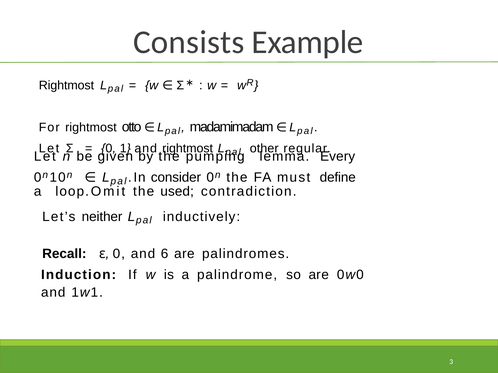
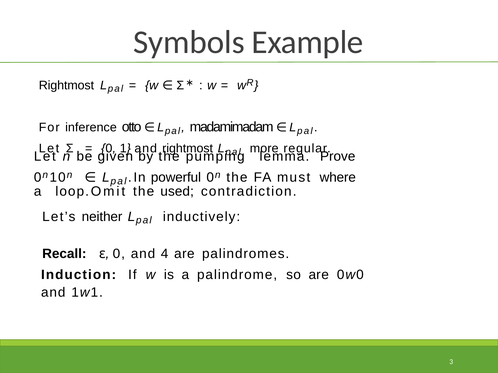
Consists: Consists -> Symbols
For rightmost: rightmost -> inference
other: other -> more
Every: Every -> Prove
consider: consider -> powerful
define: define -> where
6: 6 -> 4
